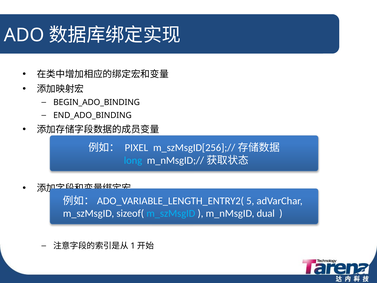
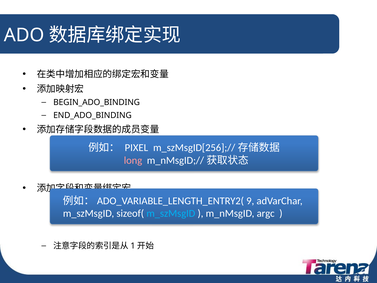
long colour: light blue -> pink
5: 5 -> 9
dual: dual -> argc
